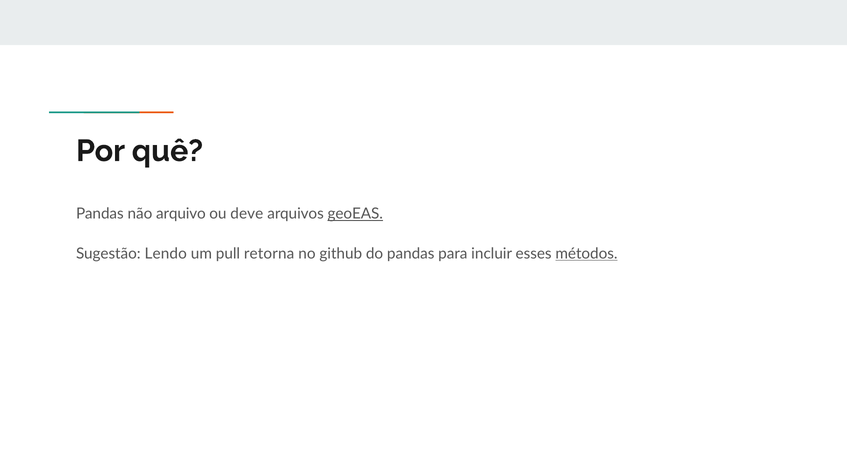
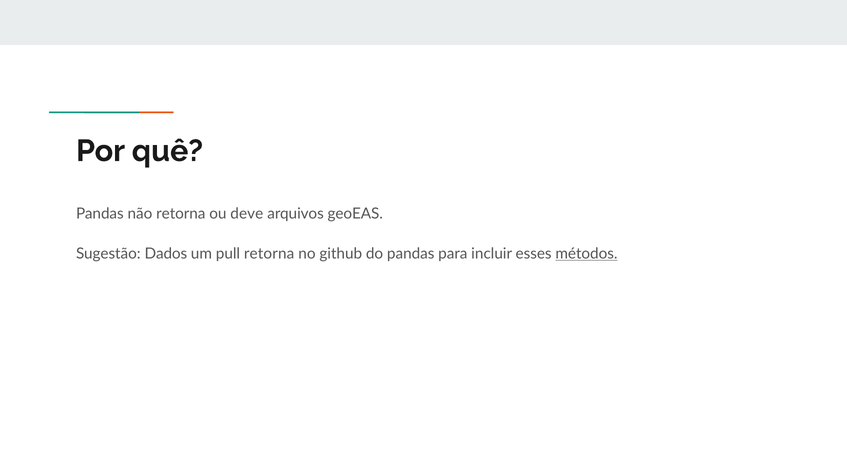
não arquivo: arquivo -> retorna
geoEAS underline: present -> none
Lendo: Lendo -> Dados
